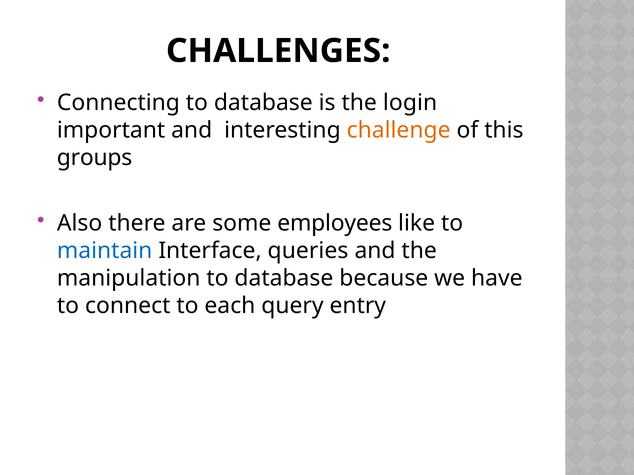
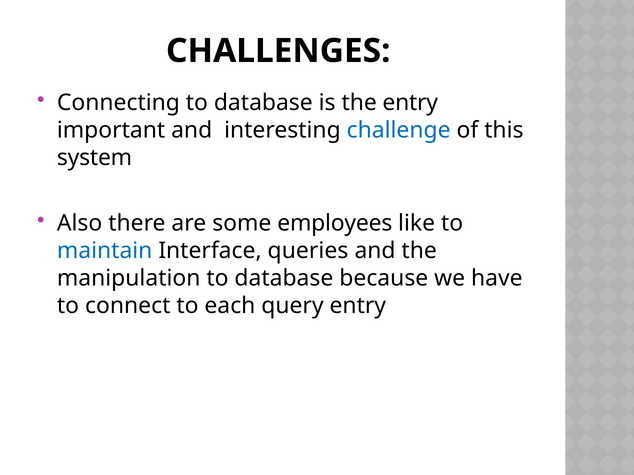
the login: login -> entry
challenge colour: orange -> blue
groups: groups -> system
